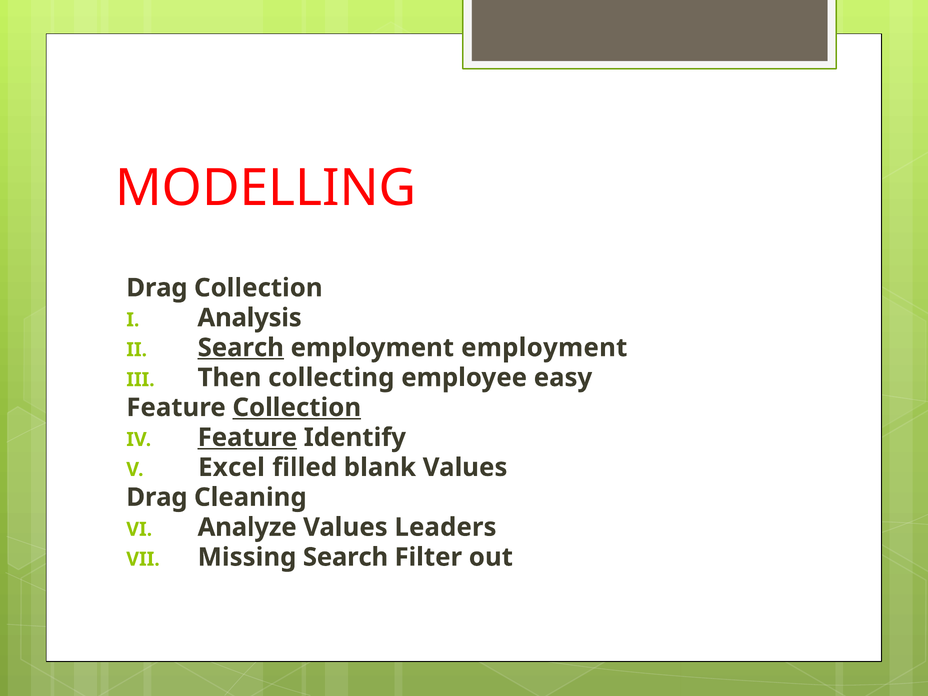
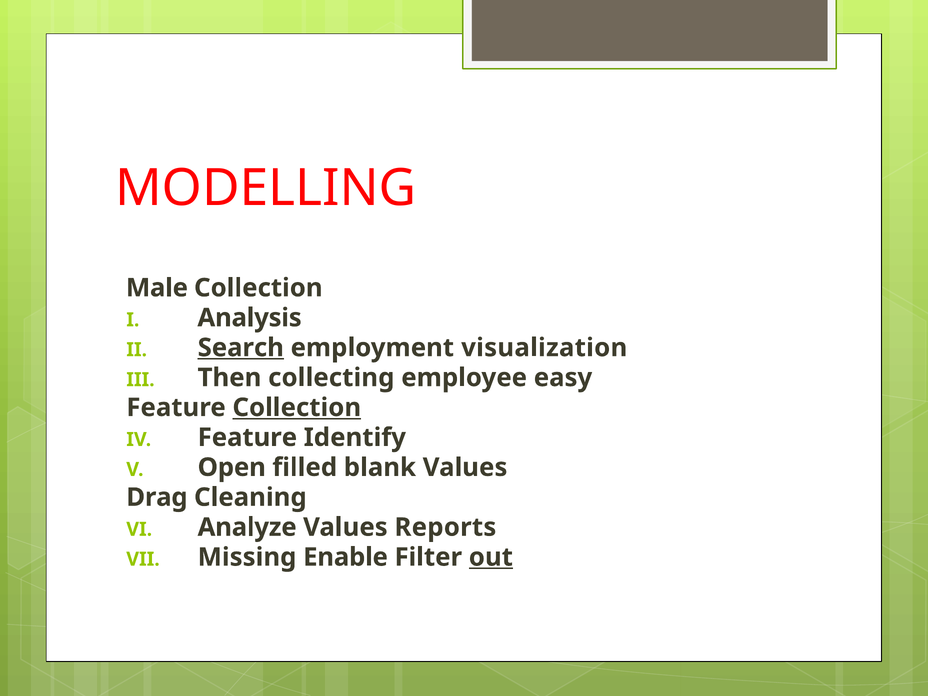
Drag at (157, 288): Drag -> Male
employment employment: employment -> visualization
Feature at (247, 437) underline: present -> none
Excel: Excel -> Open
Leaders: Leaders -> Reports
Missing Search: Search -> Enable
out underline: none -> present
